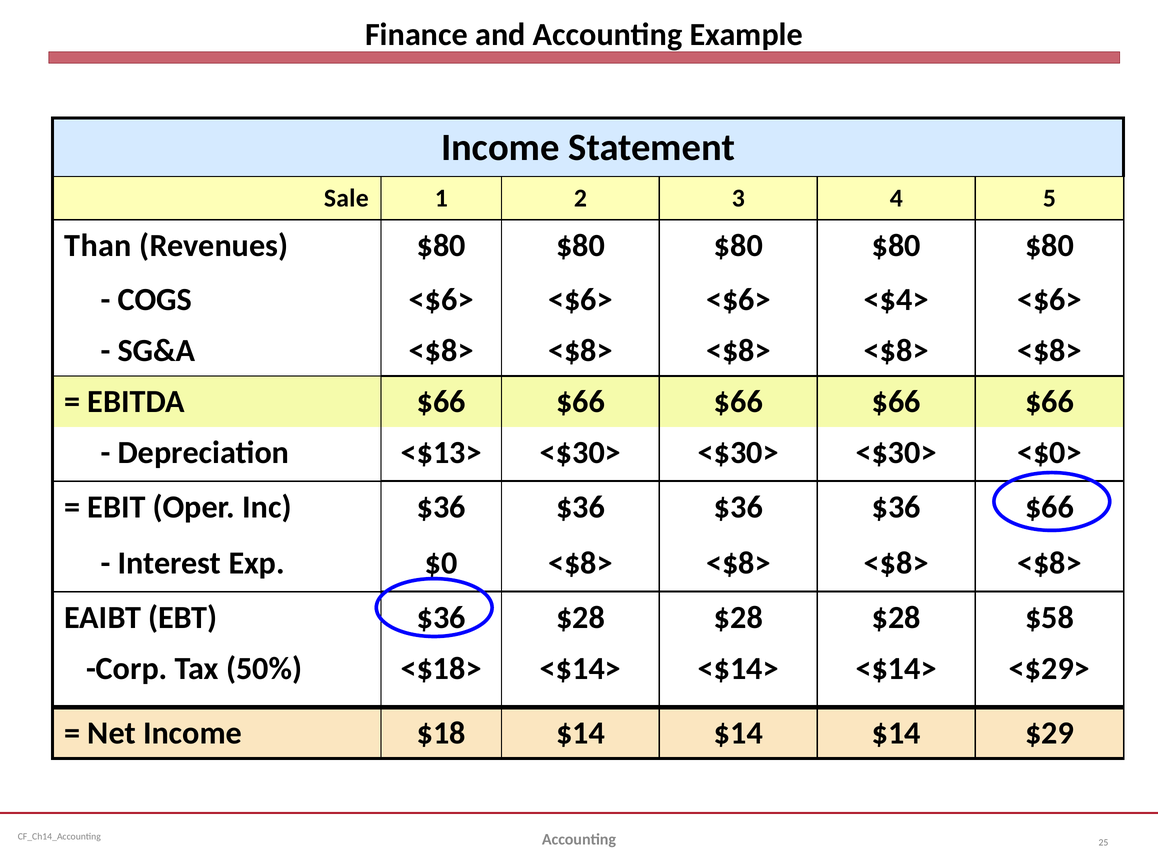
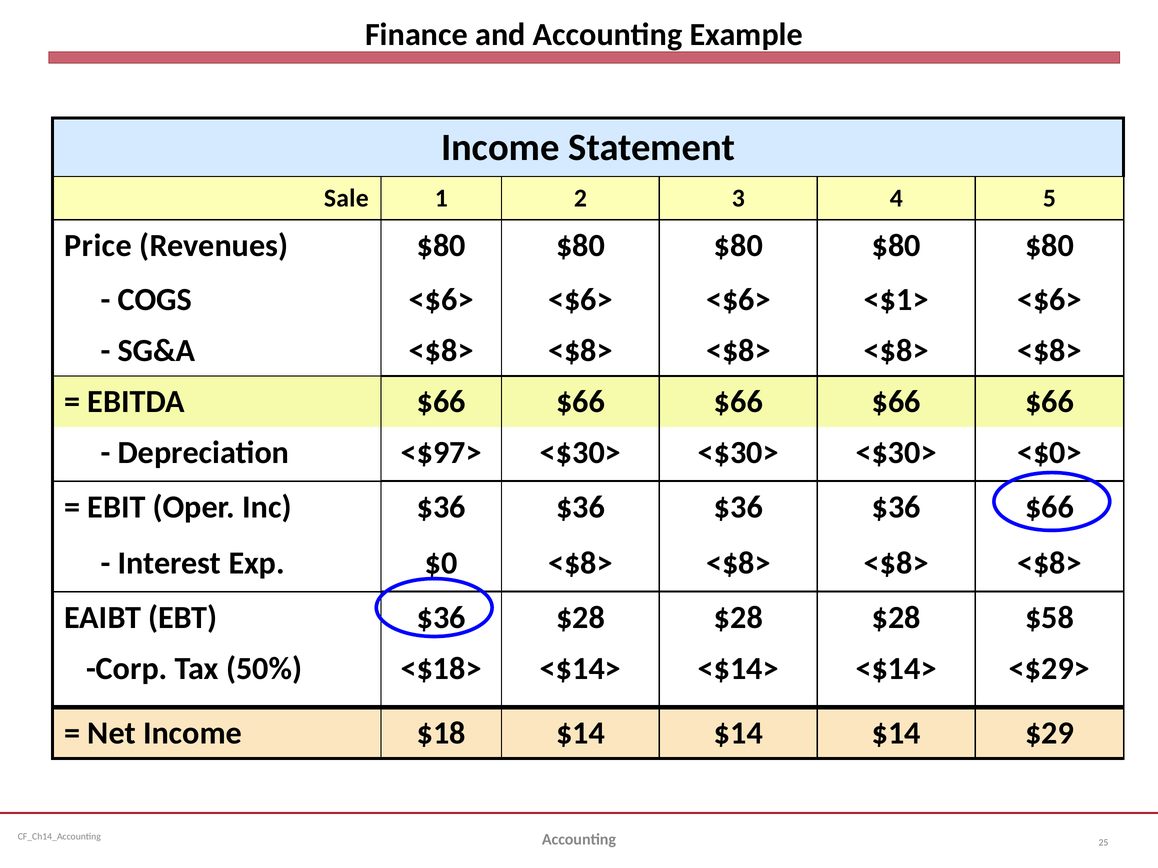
Than: Than -> Price
<$4>: <$4> -> <$1>
<$13>: <$13> -> <$97>
